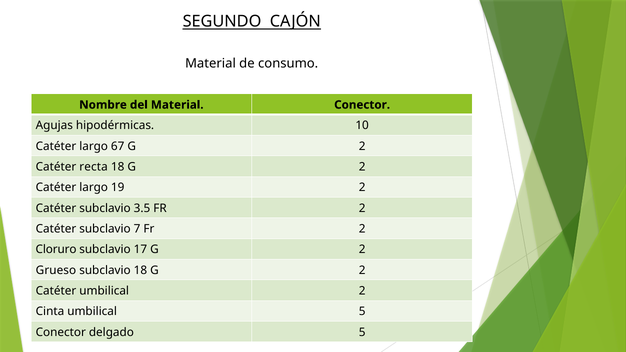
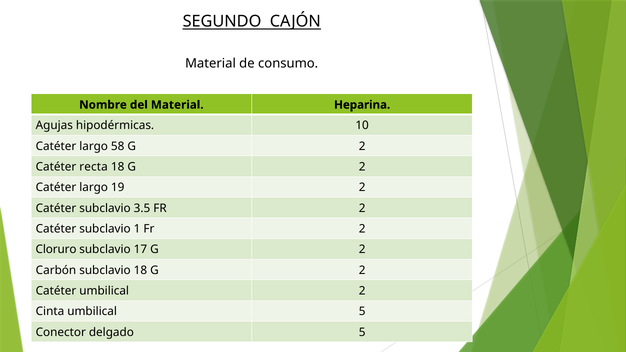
Material Conector: Conector -> Heparina
67: 67 -> 58
7: 7 -> 1
Grueso: Grueso -> Carbón
